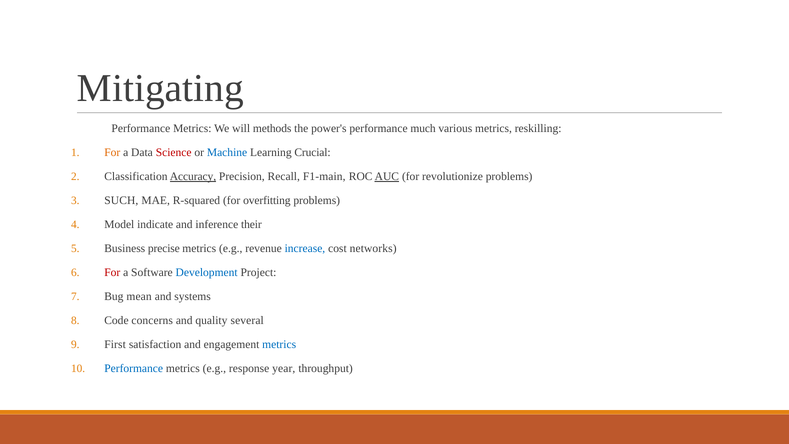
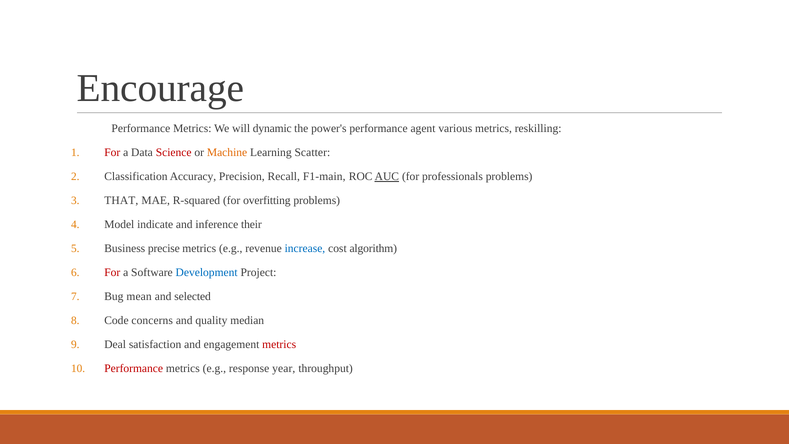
Mitigating: Mitigating -> Encourage
methods: methods -> dynamic
much: much -> agent
For at (112, 153) colour: orange -> red
Machine colour: blue -> orange
Crucial: Crucial -> Scatter
Accuracy underline: present -> none
revolutionize: revolutionize -> professionals
SUCH: SUCH -> THAT
networks: networks -> algorithm
systems: systems -> selected
several: several -> median
First: First -> Deal
metrics at (279, 344) colour: blue -> red
Performance at (134, 368) colour: blue -> red
